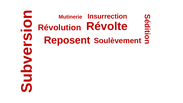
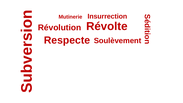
Reposent: Reposent -> Respecte
